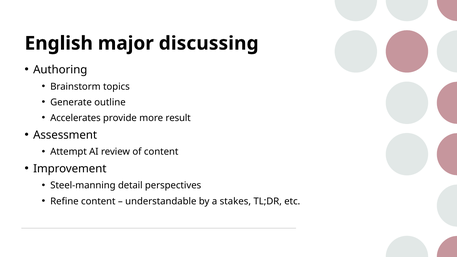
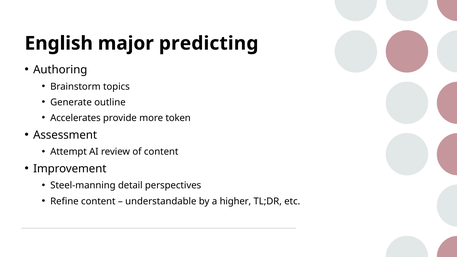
discussing: discussing -> predicting
result: result -> token
stakes: stakes -> higher
